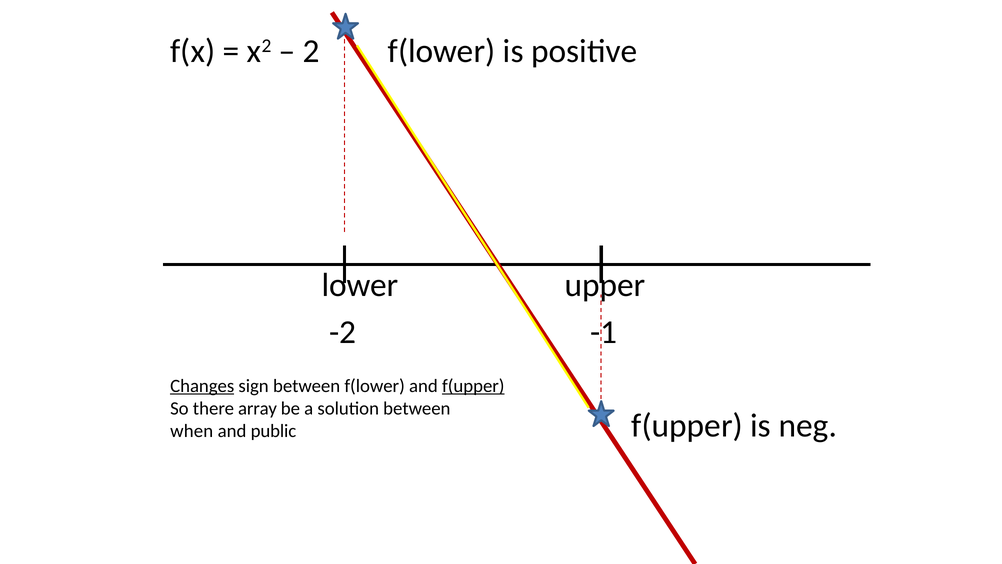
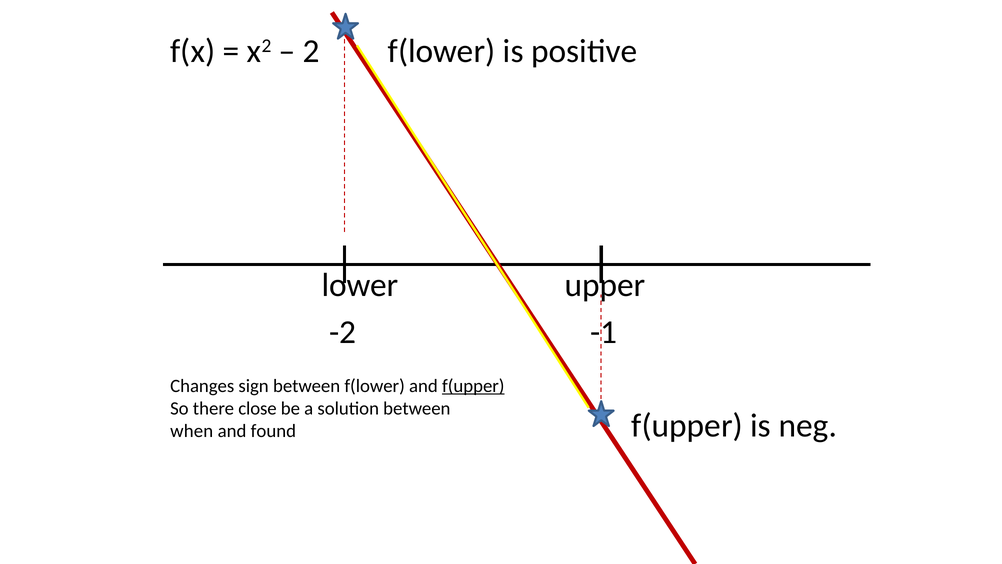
Changes underline: present -> none
array: array -> close
public: public -> found
